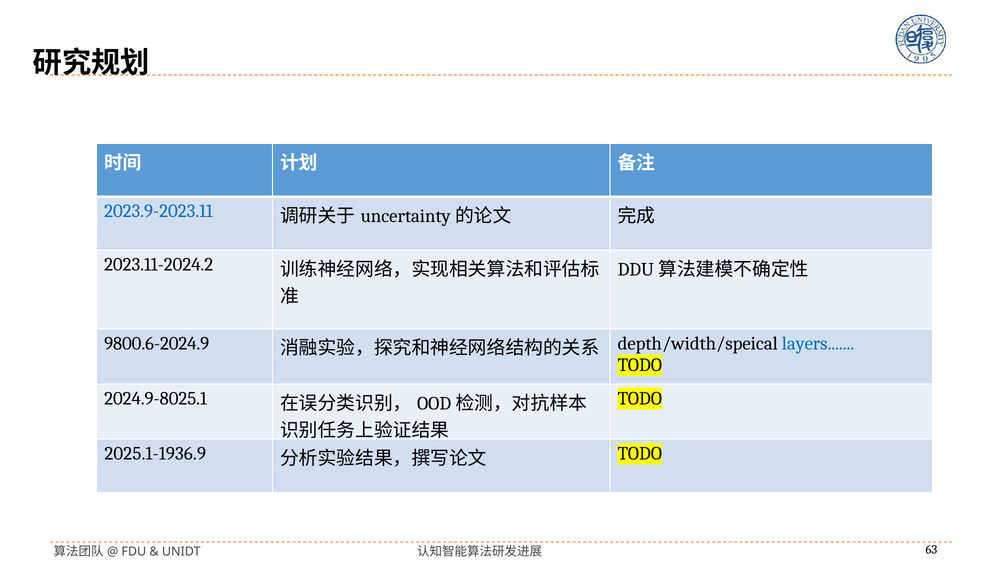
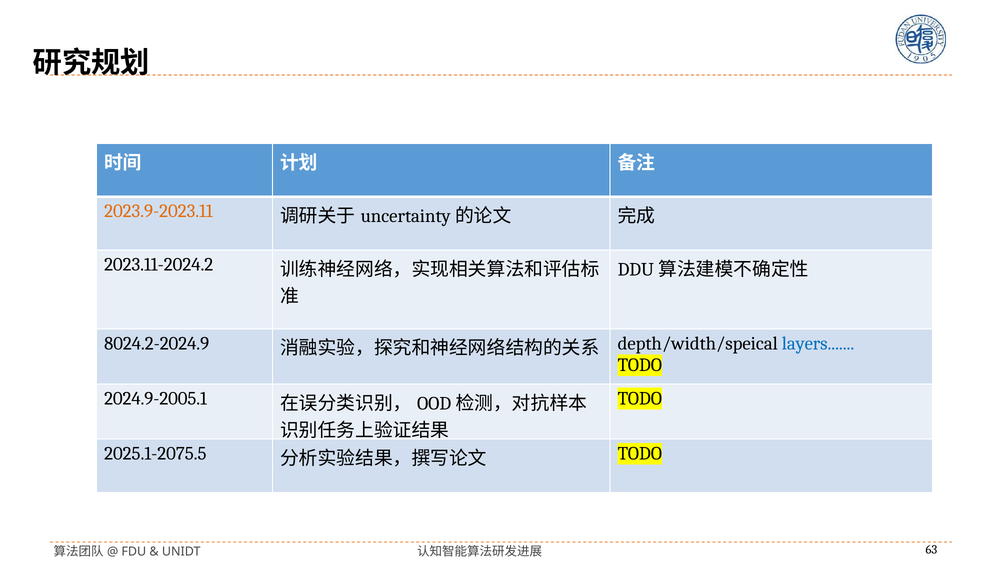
2023.9-2023.11 colour: blue -> orange
9800.6-2024.9: 9800.6-2024.9 -> 8024.2-2024.9
2024.9-8025.1: 2024.9-8025.1 -> 2024.9-2005.1
2025.1-1936.9: 2025.1-1936.9 -> 2025.1-2075.5
